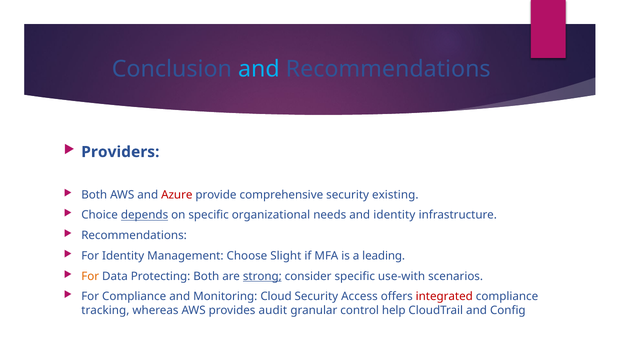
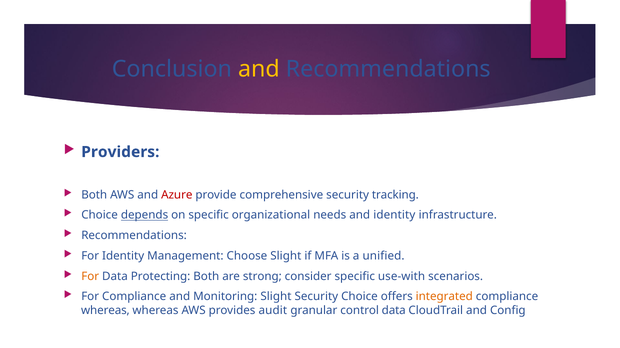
and at (259, 69) colour: light blue -> yellow
existing: existing -> tracking
leading: leading -> unified
strong underline: present -> none
Monitoring Cloud: Cloud -> Slight
Security Access: Access -> Choice
integrated colour: red -> orange
tracking at (105, 311): tracking -> whereas
control help: help -> data
